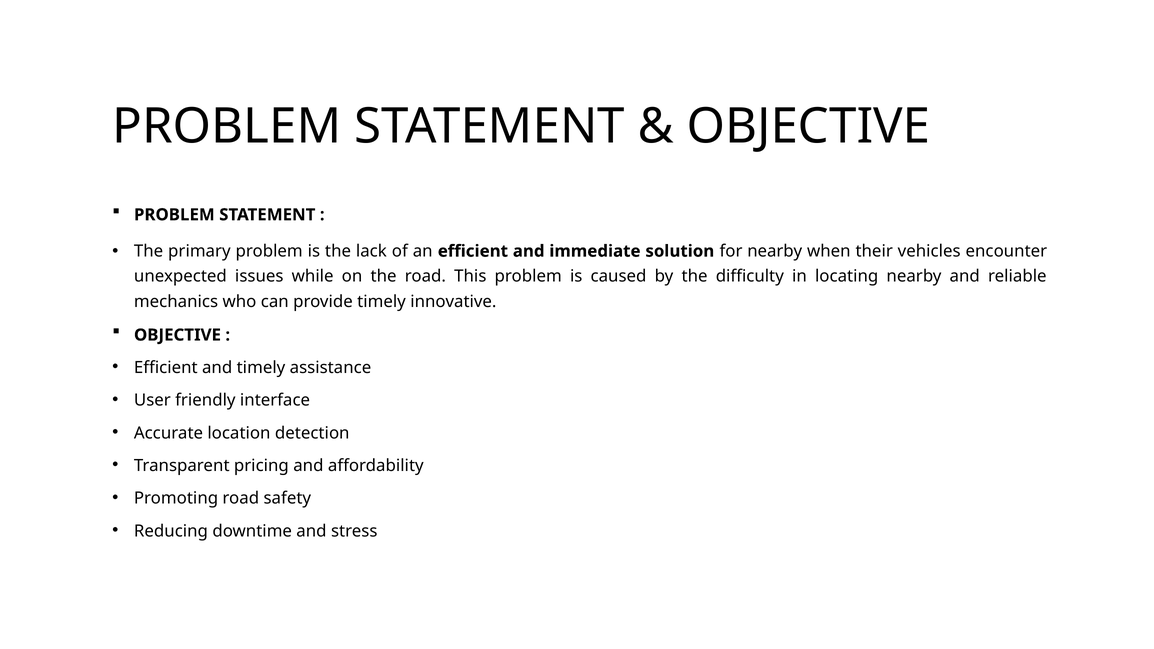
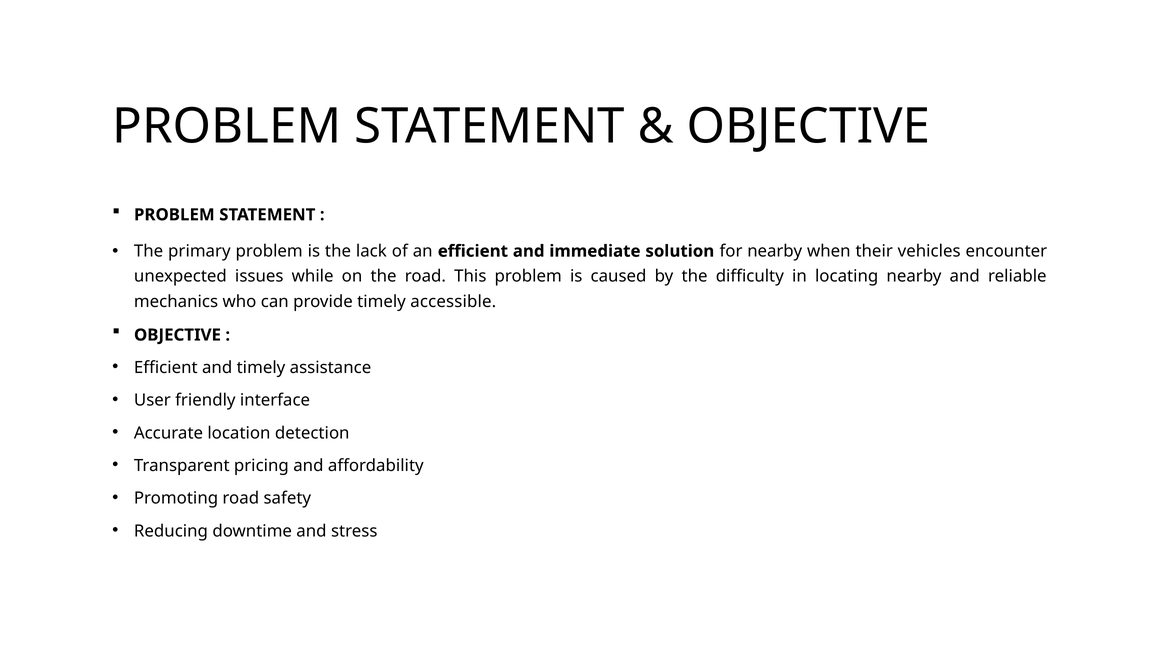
innovative: innovative -> accessible
